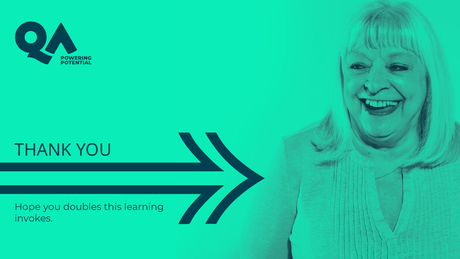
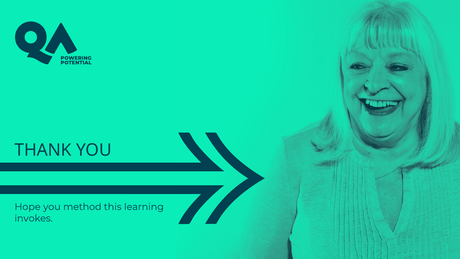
doubles: doubles -> method
